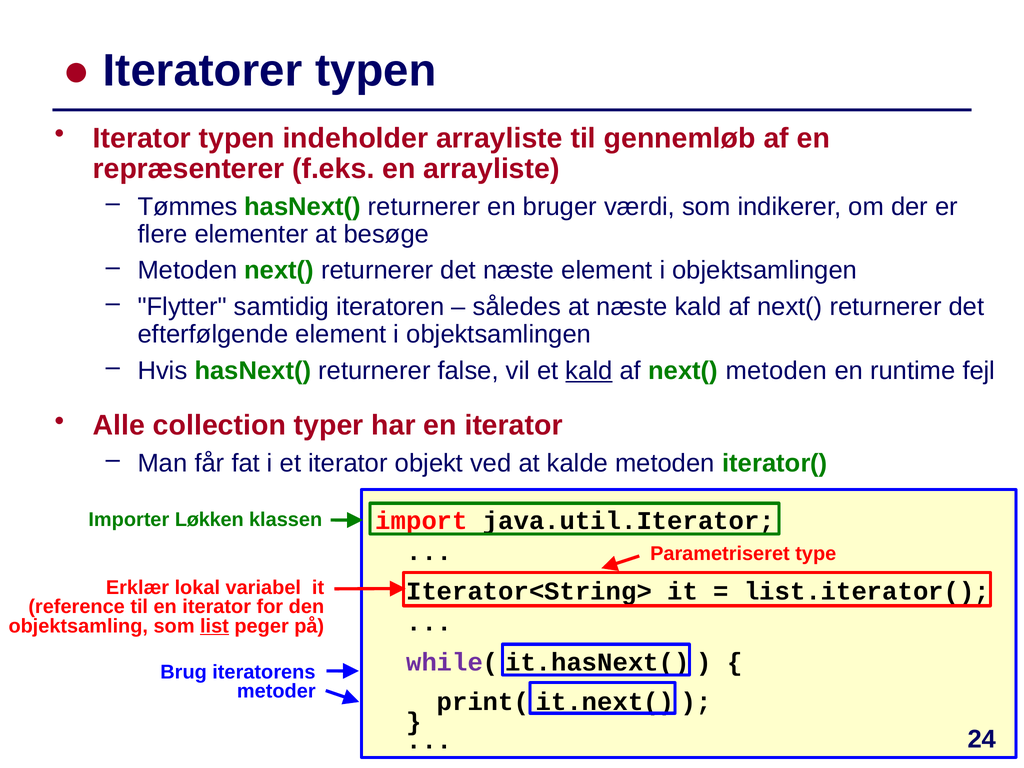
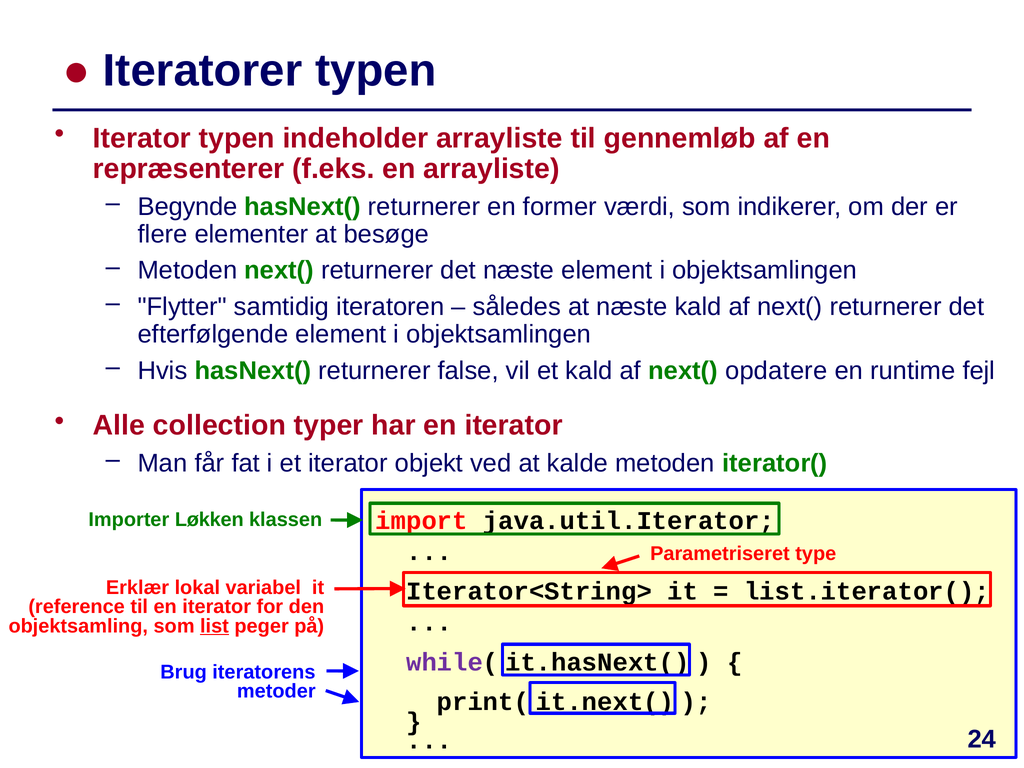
Tømmes: Tømmes -> Begynde
bruger: bruger -> former
kald at (589, 371) underline: present -> none
next( metoden: metoden -> opdatere
